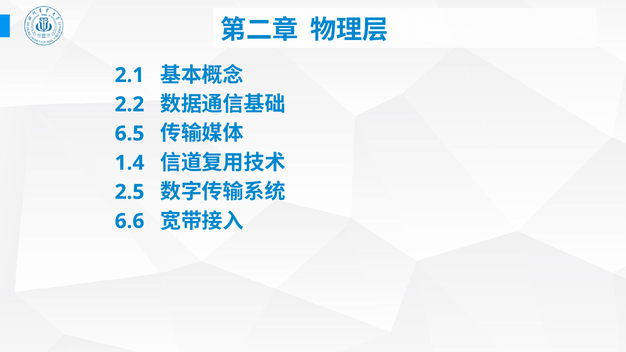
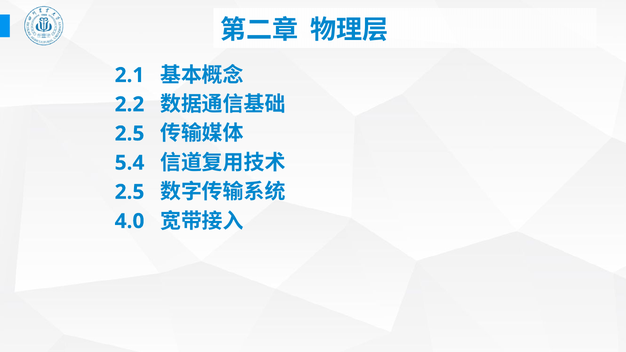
6.5 at (130, 134): 6.5 -> 2.5
1.4: 1.4 -> 5.4
6.6: 6.6 -> 4.0
